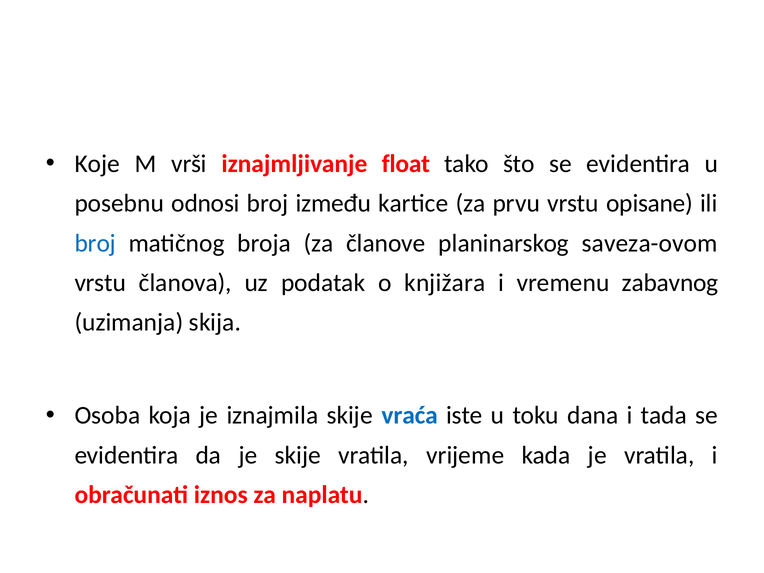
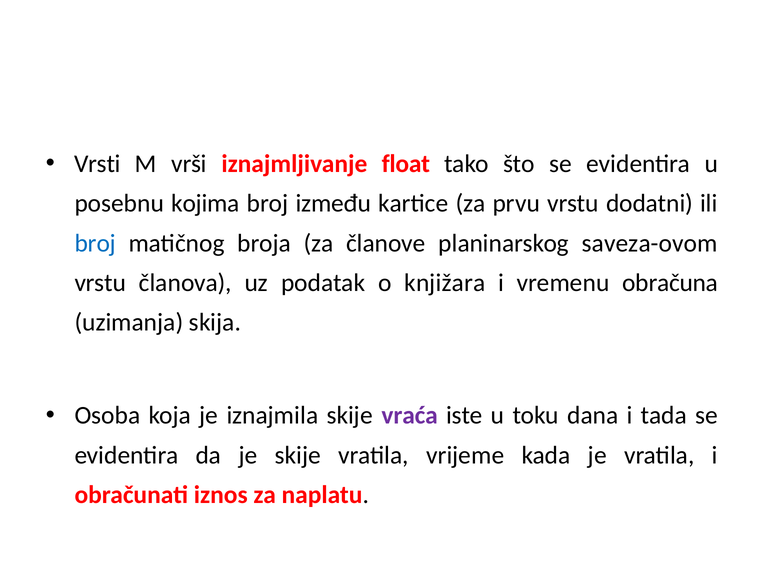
Koje: Koje -> Vrsti
odnosi: odnosi -> kojima
opisane: opisane -> dodatni
zabavnog: zabavnog -> obračuna
vraća colour: blue -> purple
